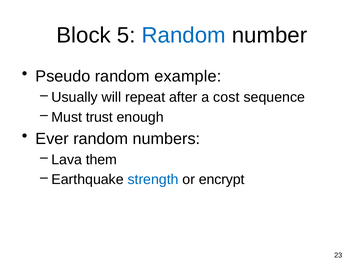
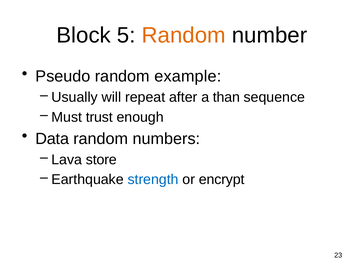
Random at (184, 35) colour: blue -> orange
cost: cost -> than
Ever: Ever -> Data
them: them -> store
